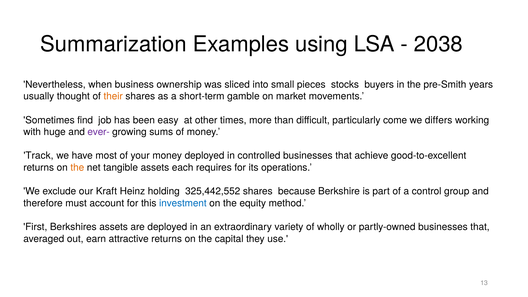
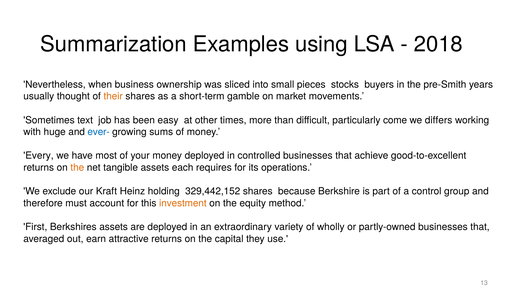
2038: 2038 -> 2018
find: find -> text
ever- colour: purple -> blue
Track: Track -> Every
325,442,552: 325,442,552 -> 329,442,152
investment colour: blue -> orange
